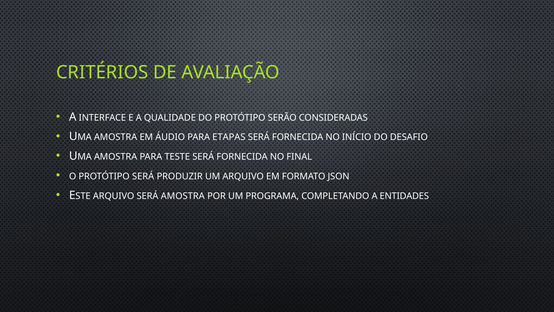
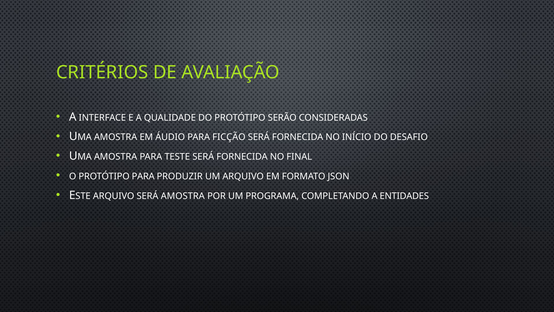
ETAPAS: ETAPAS -> FICÇÃO
PROTÓTIPO SERÁ: SERÁ -> PARA
